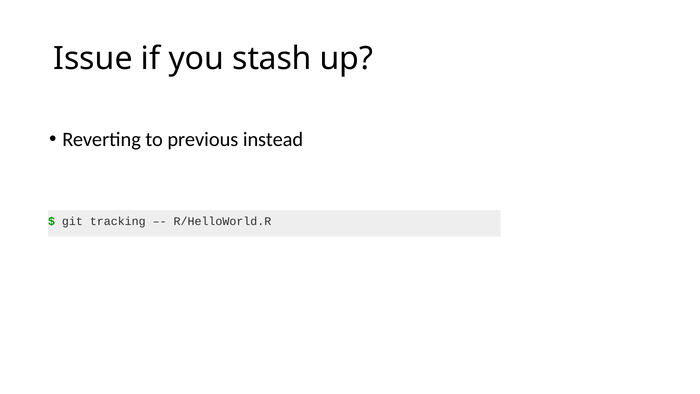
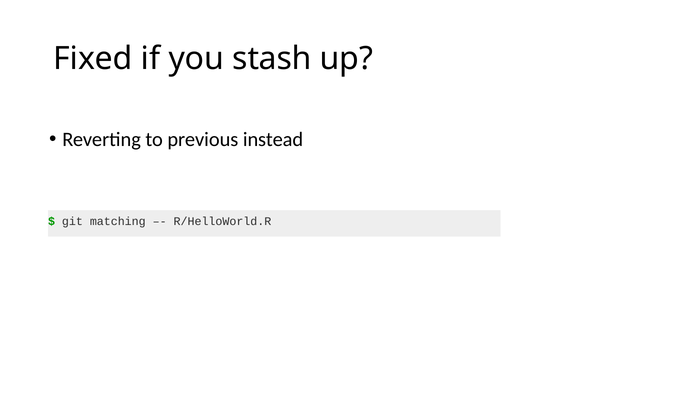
Issue: Issue -> Fixed
tracking: tracking -> matching
